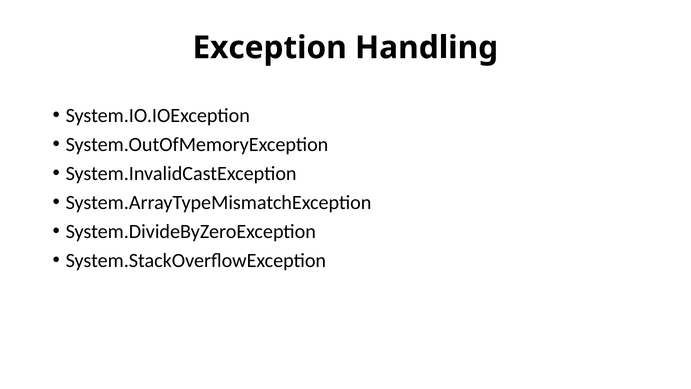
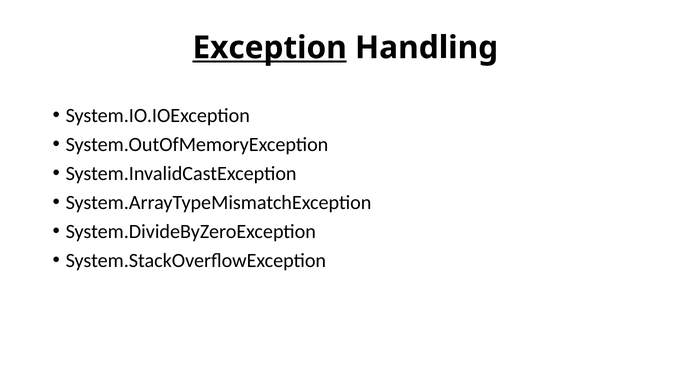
Exception underline: none -> present
